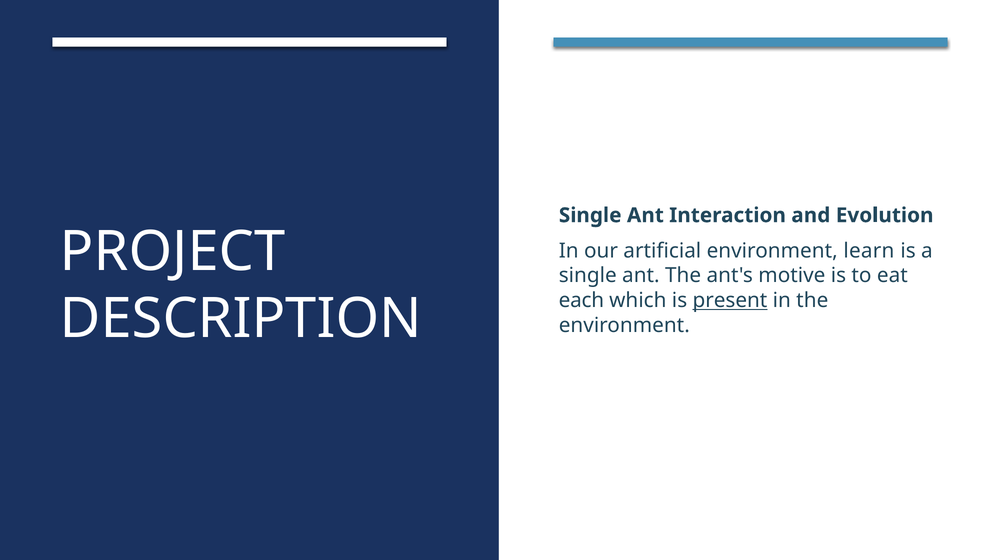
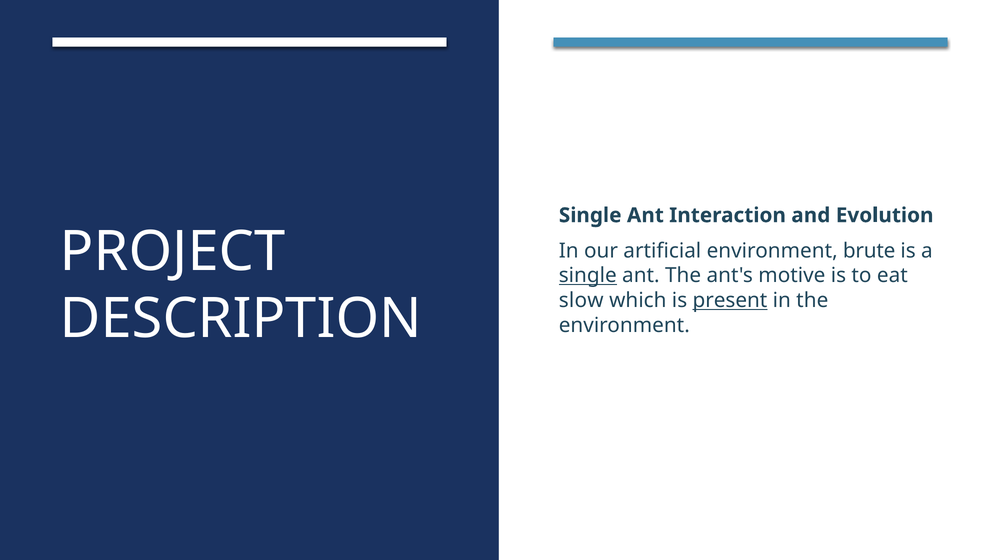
learn: learn -> brute
single at (588, 275) underline: none -> present
each: each -> slow
